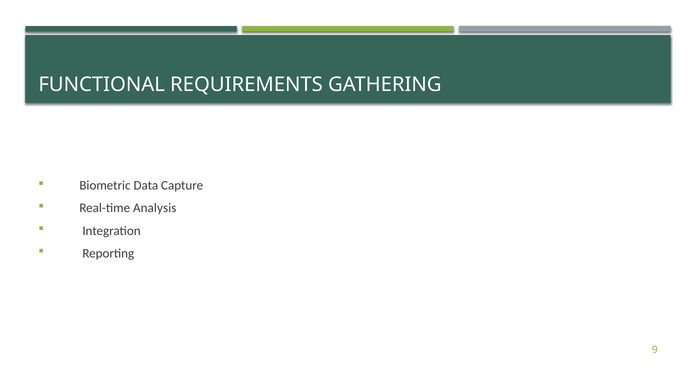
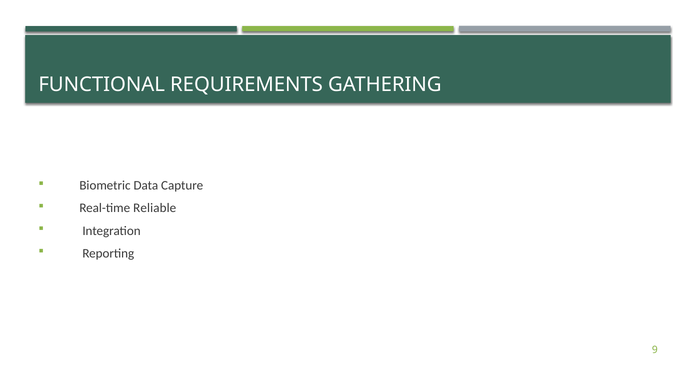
Analysis: Analysis -> Reliable
